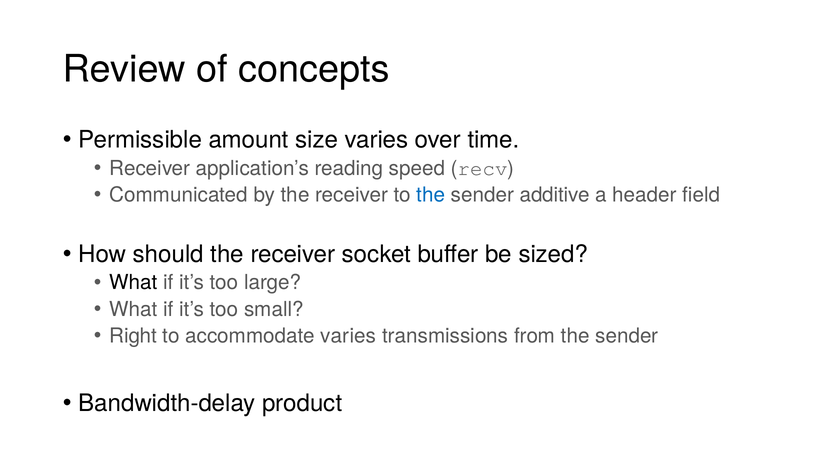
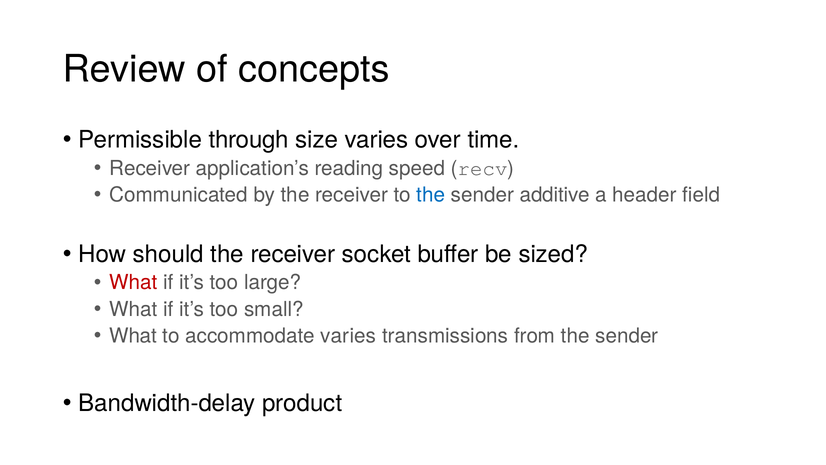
amount: amount -> through
What at (134, 282) colour: black -> red
Right at (133, 336): Right -> What
